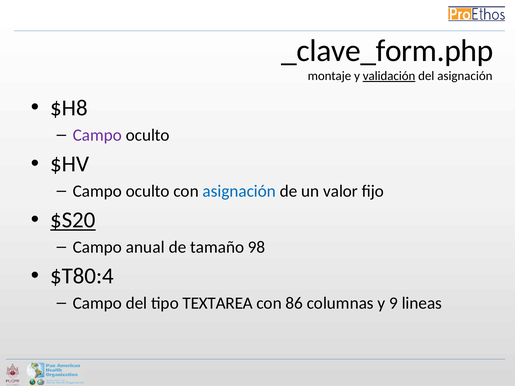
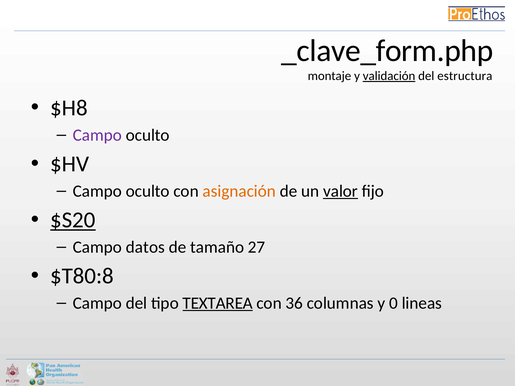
del asignación: asignación -> estructura
asignación at (239, 191) colour: blue -> orange
valor underline: none -> present
anual: anual -> datos
98: 98 -> 27
$T80:4: $T80:4 -> $T80:8
TEXTAREA underline: none -> present
86: 86 -> 36
9: 9 -> 0
